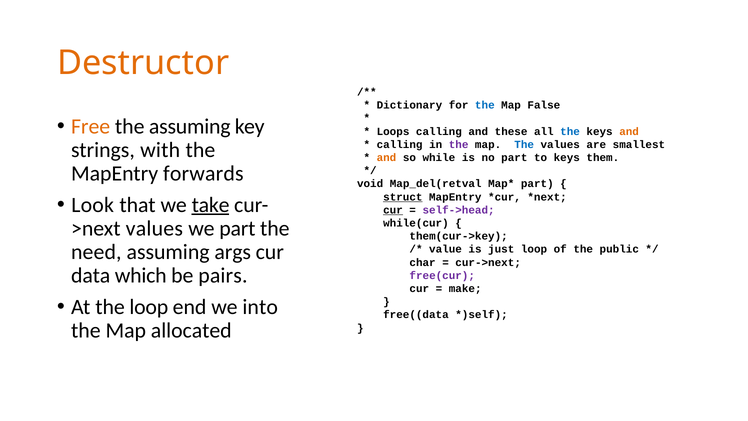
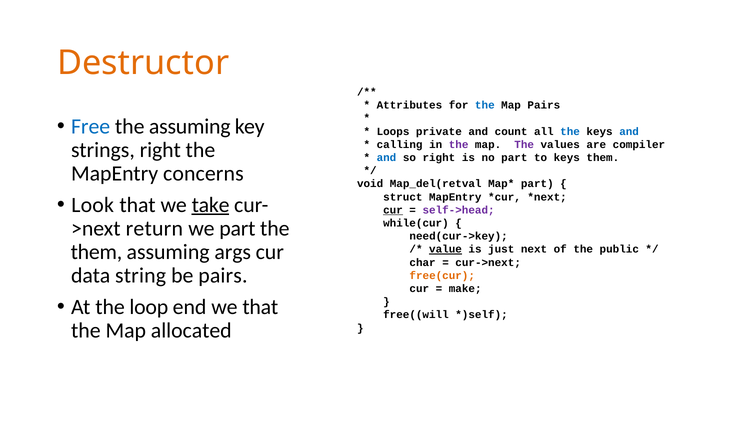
Dictionary: Dictionary -> Attributes
Map False: False -> Pairs
Free colour: orange -> blue
Loops calling: calling -> private
these: these -> count
and at (629, 131) colour: orange -> blue
The at (524, 144) colour: blue -> purple
smallest: smallest -> compiler
strings with: with -> right
and at (386, 158) colour: orange -> blue
so while: while -> right
forwards: forwards -> concerns
struct underline: present -> none
values at (154, 228): values -> return
them(cur->key: them(cur->key -> need(cur->key
need at (96, 252): need -> them
value underline: none -> present
just loop: loop -> next
which: which -> string
free(cur colour: purple -> orange
we into: into -> that
free((data: free((data -> free((will
